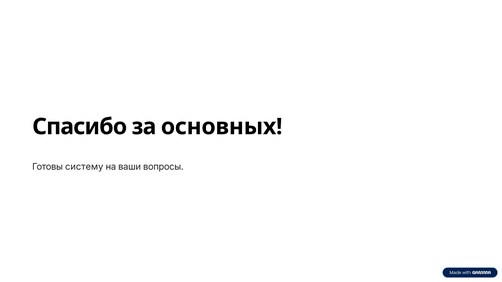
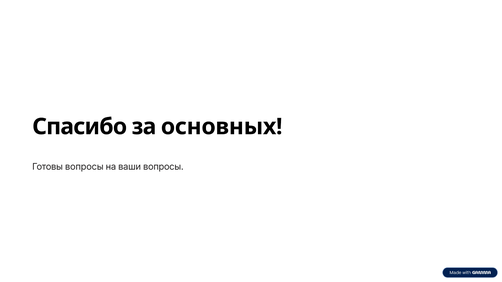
Готовы систему: систему -> вопросы
